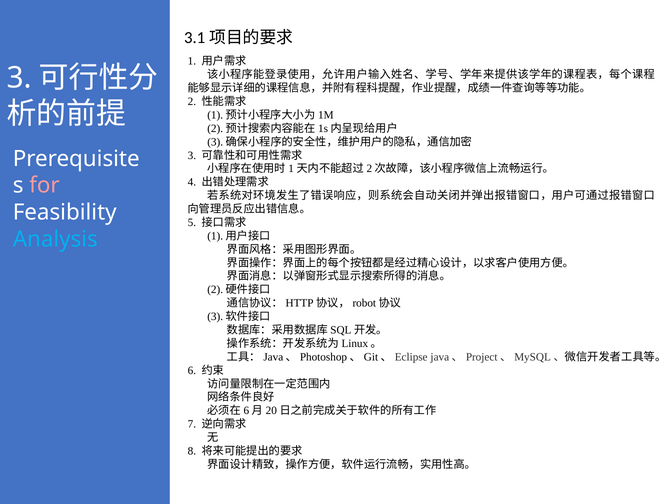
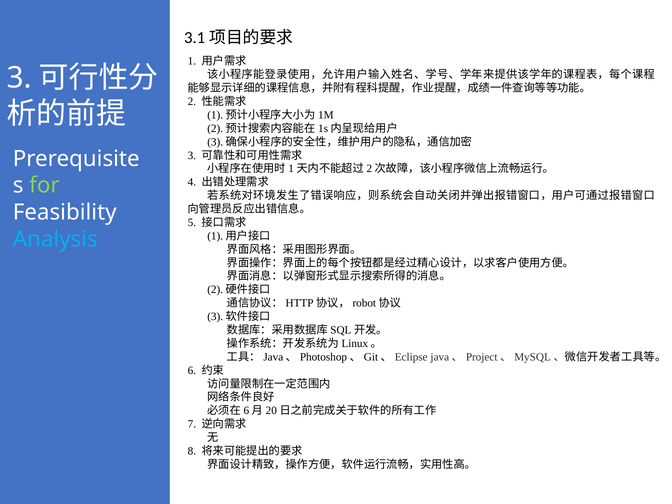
for colour: pink -> light green
